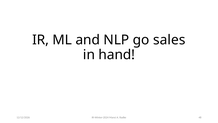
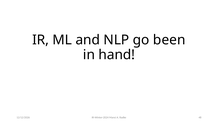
sales: sales -> been
